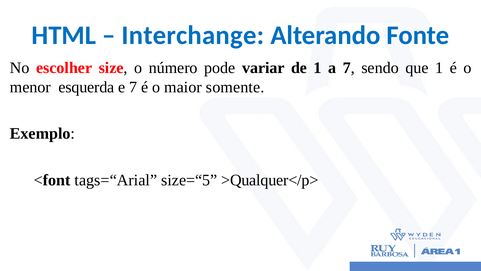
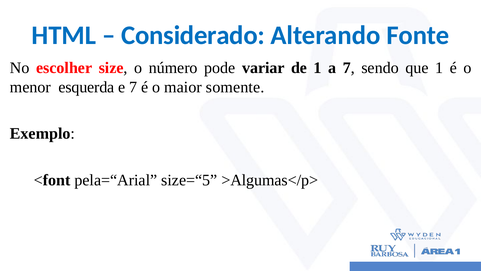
Interchange: Interchange -> Considerado
tags=“Arial: tags=“Arial -> pela=“Arial
>Qualquer</p>: >Qualquer</p> -> >Algumas</p>
